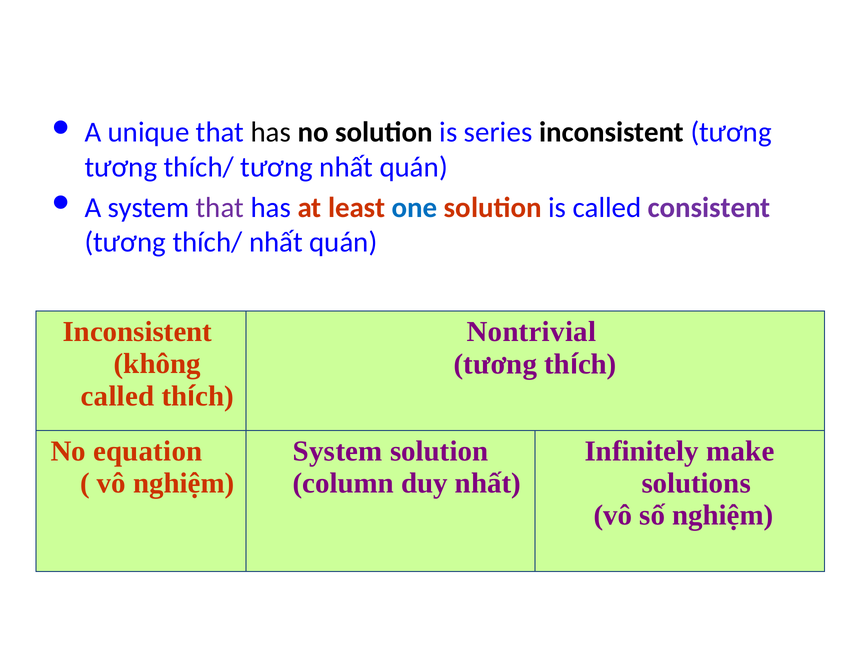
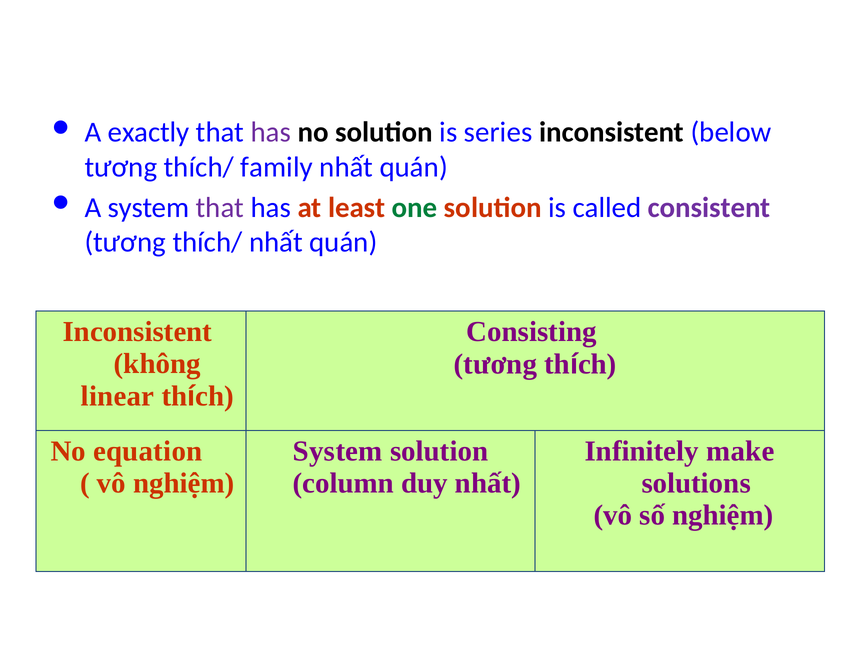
unique: unique -> exactly
has at (271, 132) colour: black -> purple
inconsistent tương: tương -> below
thích/ tương: tương -> family
one colour: blue -> green
Nontrivial: Nontrivial -> Consisting
called at (117, 396): called -> linear
